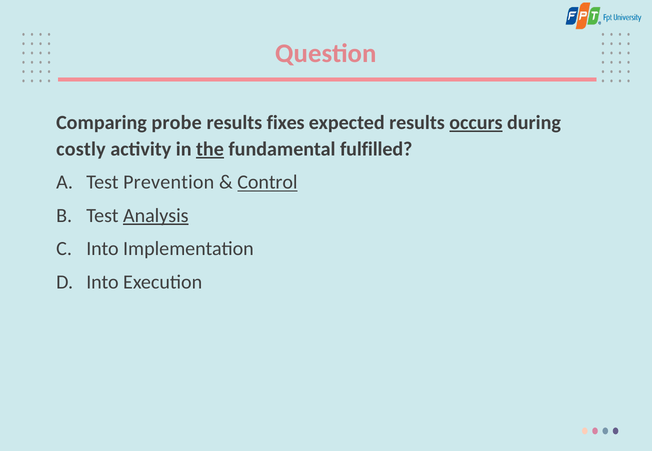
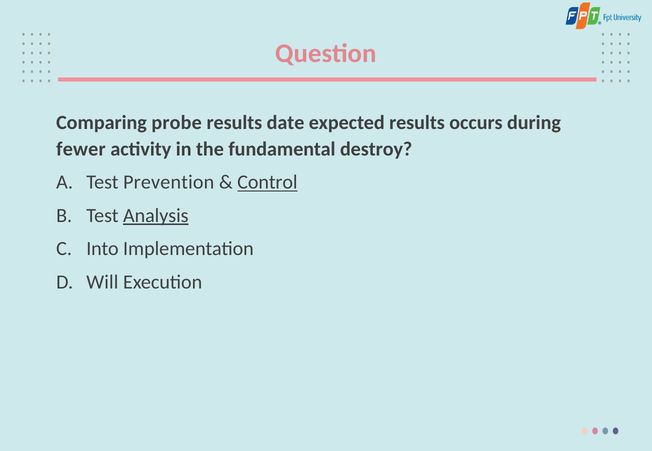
fixes: fixes -> date
occurs underline: present -> none
costly: costly -> fewer
the underline: present -> none
fulfilled: fulfilled -> destroy
Into at (102, 282): Into -> Will
